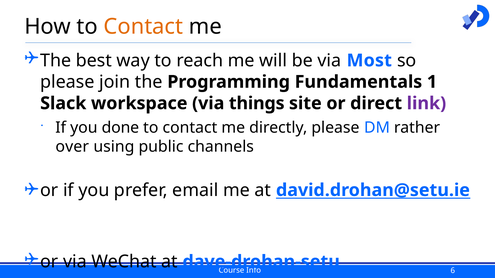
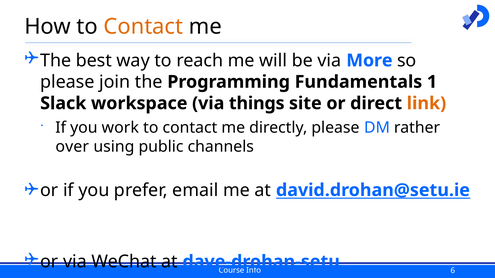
Most: Most -> More
link colour: purple -> orange
done: done -> work
